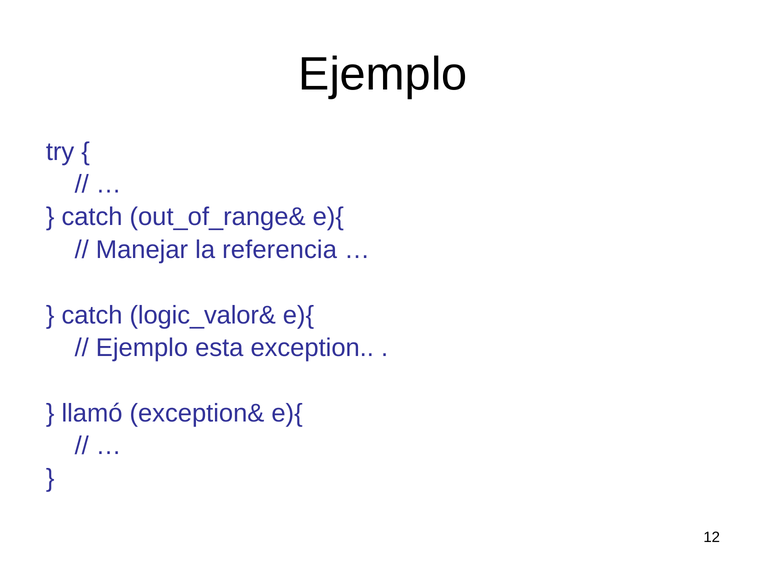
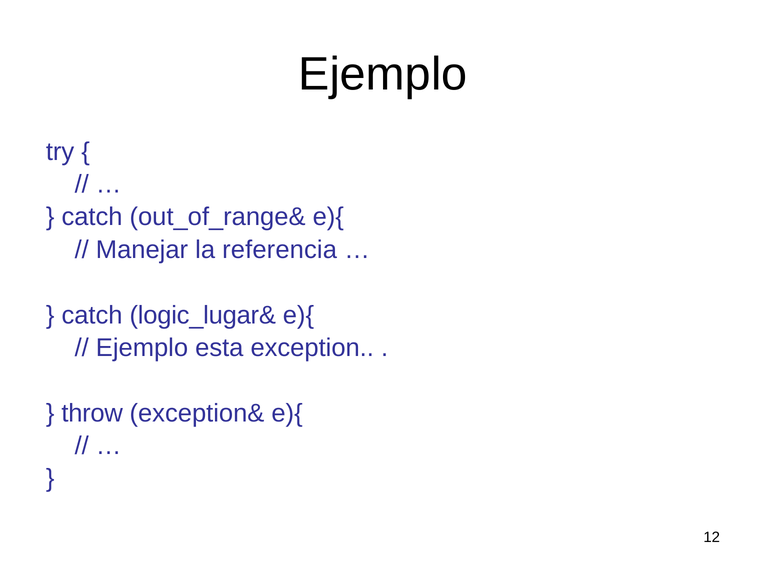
logic_valor&: logic_valor& -> logic_lugar&
llamó: llamó -> throw
